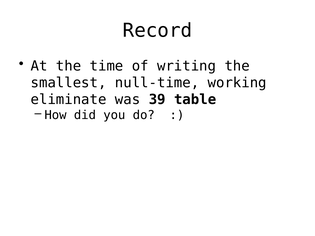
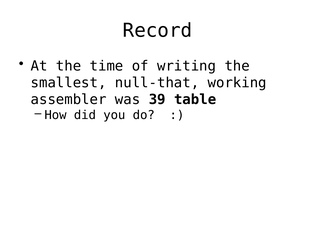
null-time: null-time -> null-that
eliminate: eliminate -> assembler
